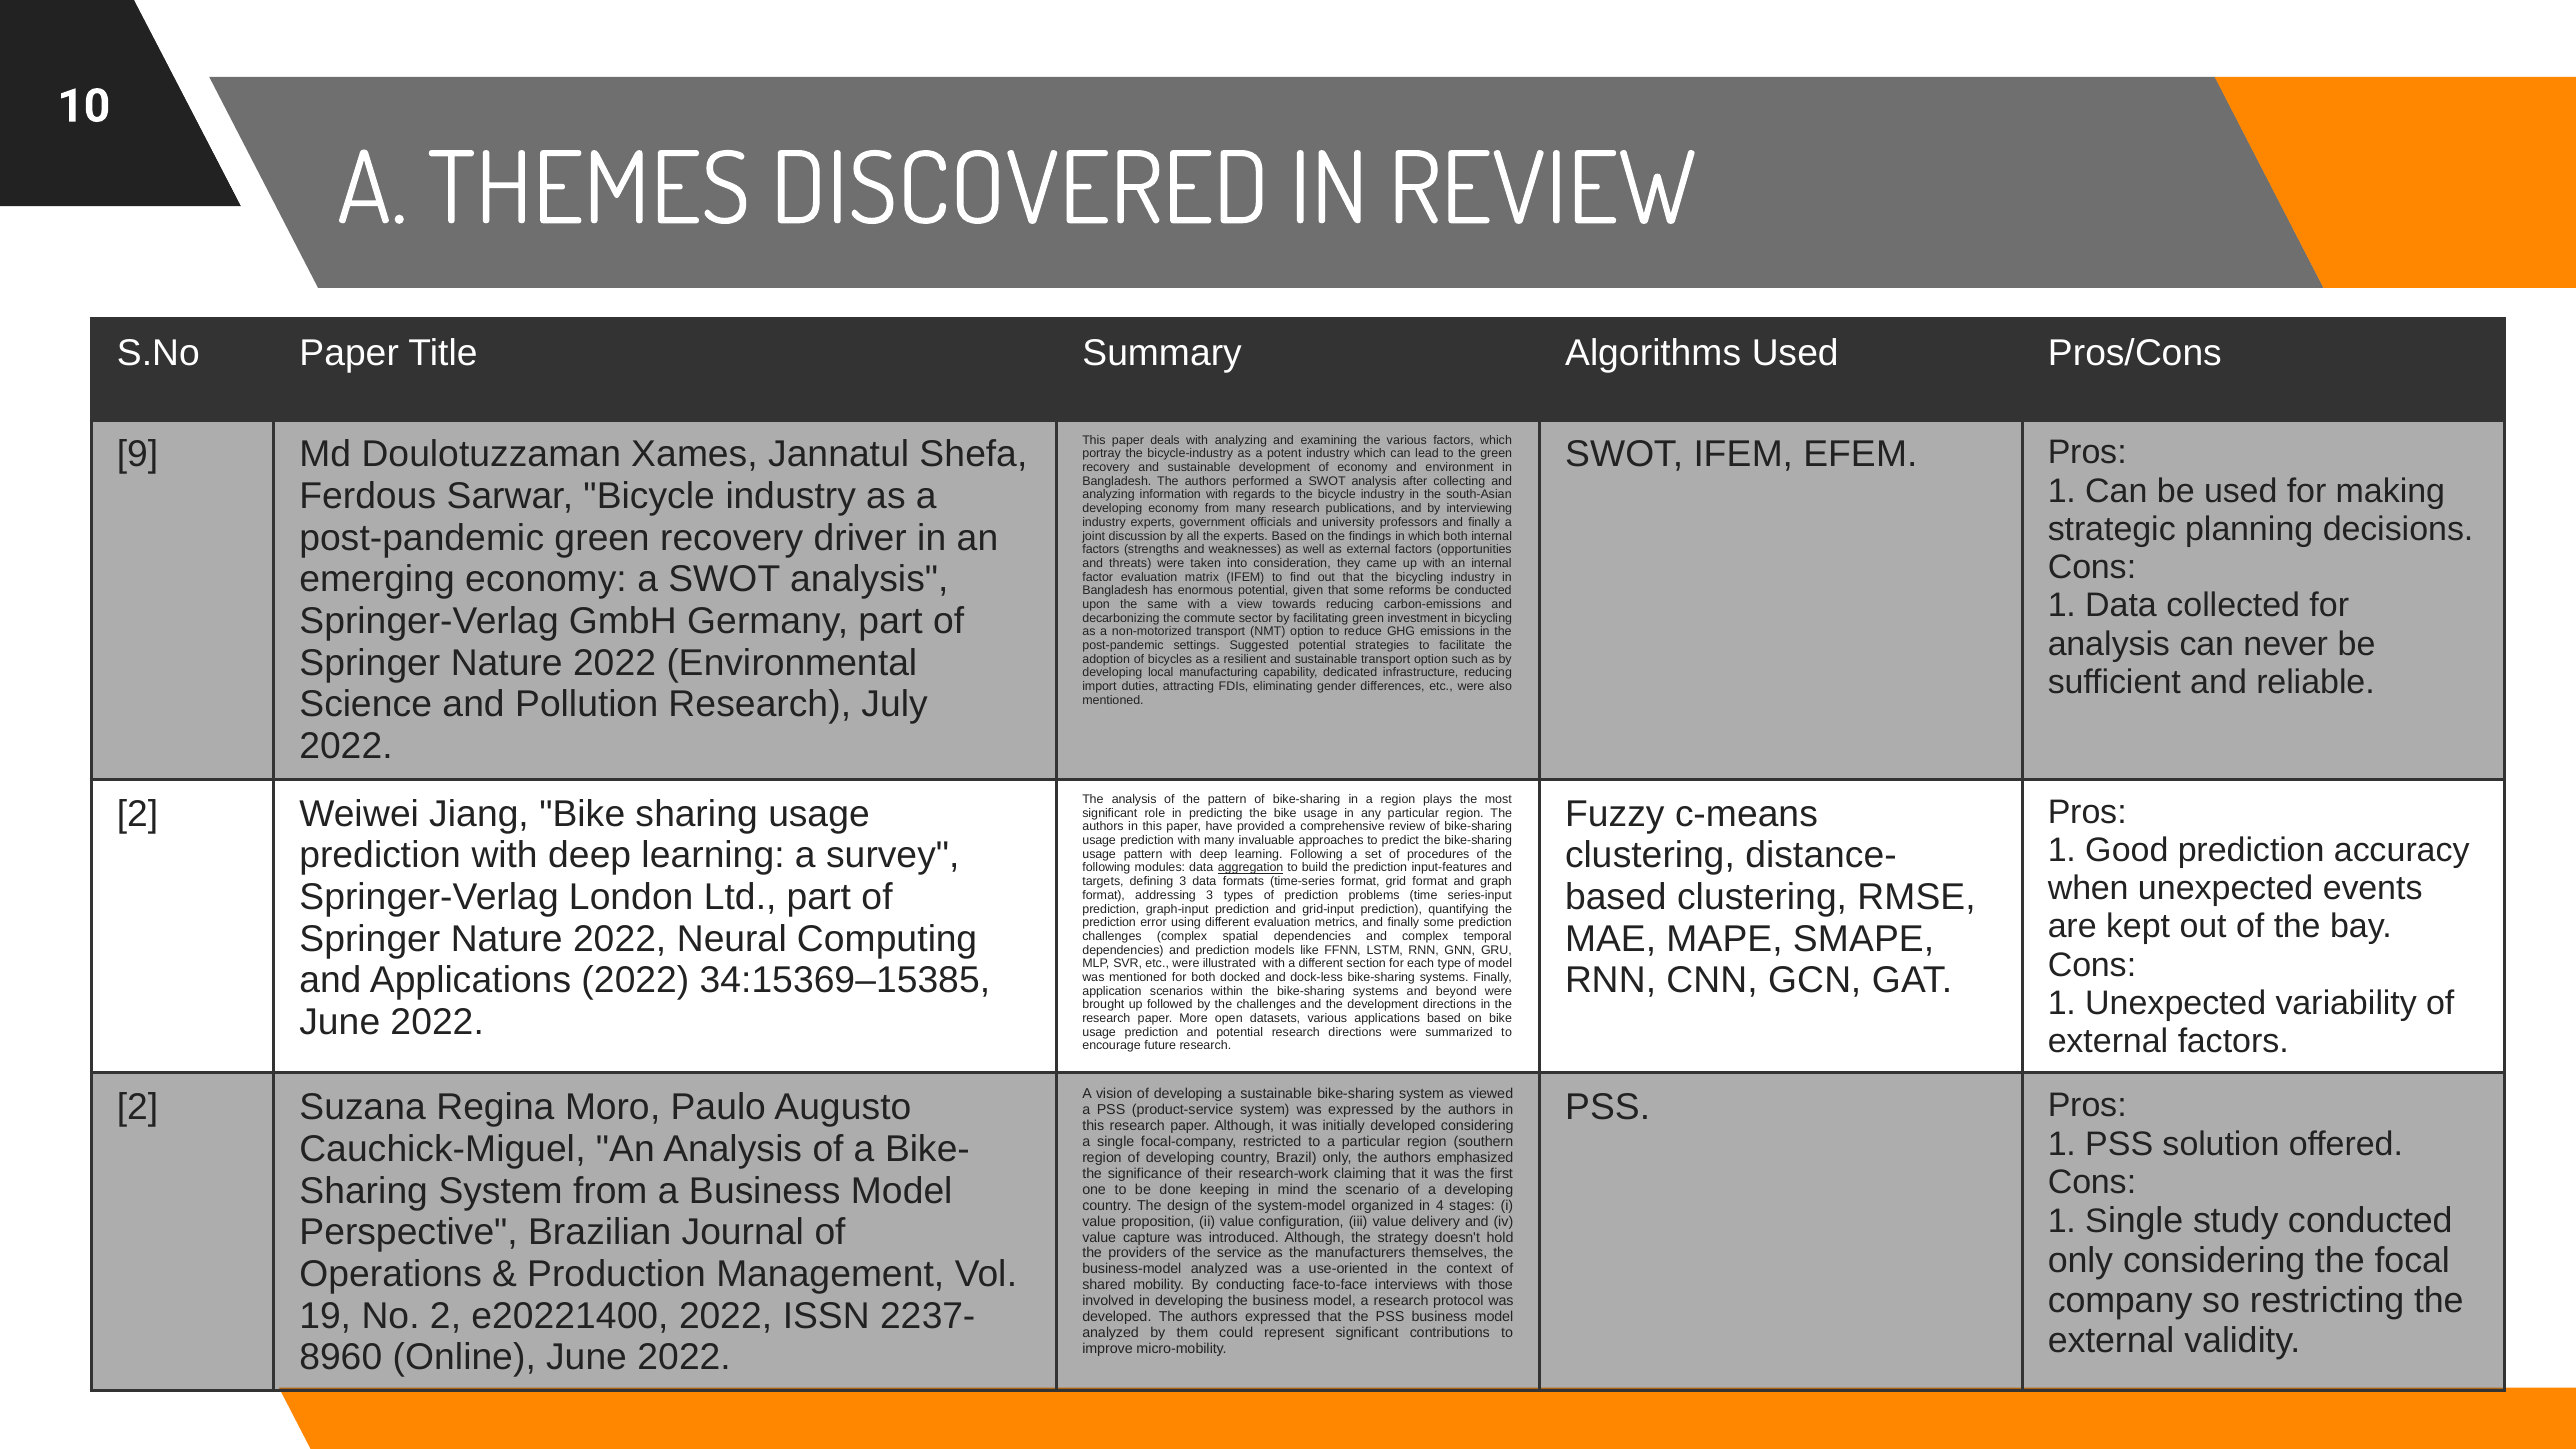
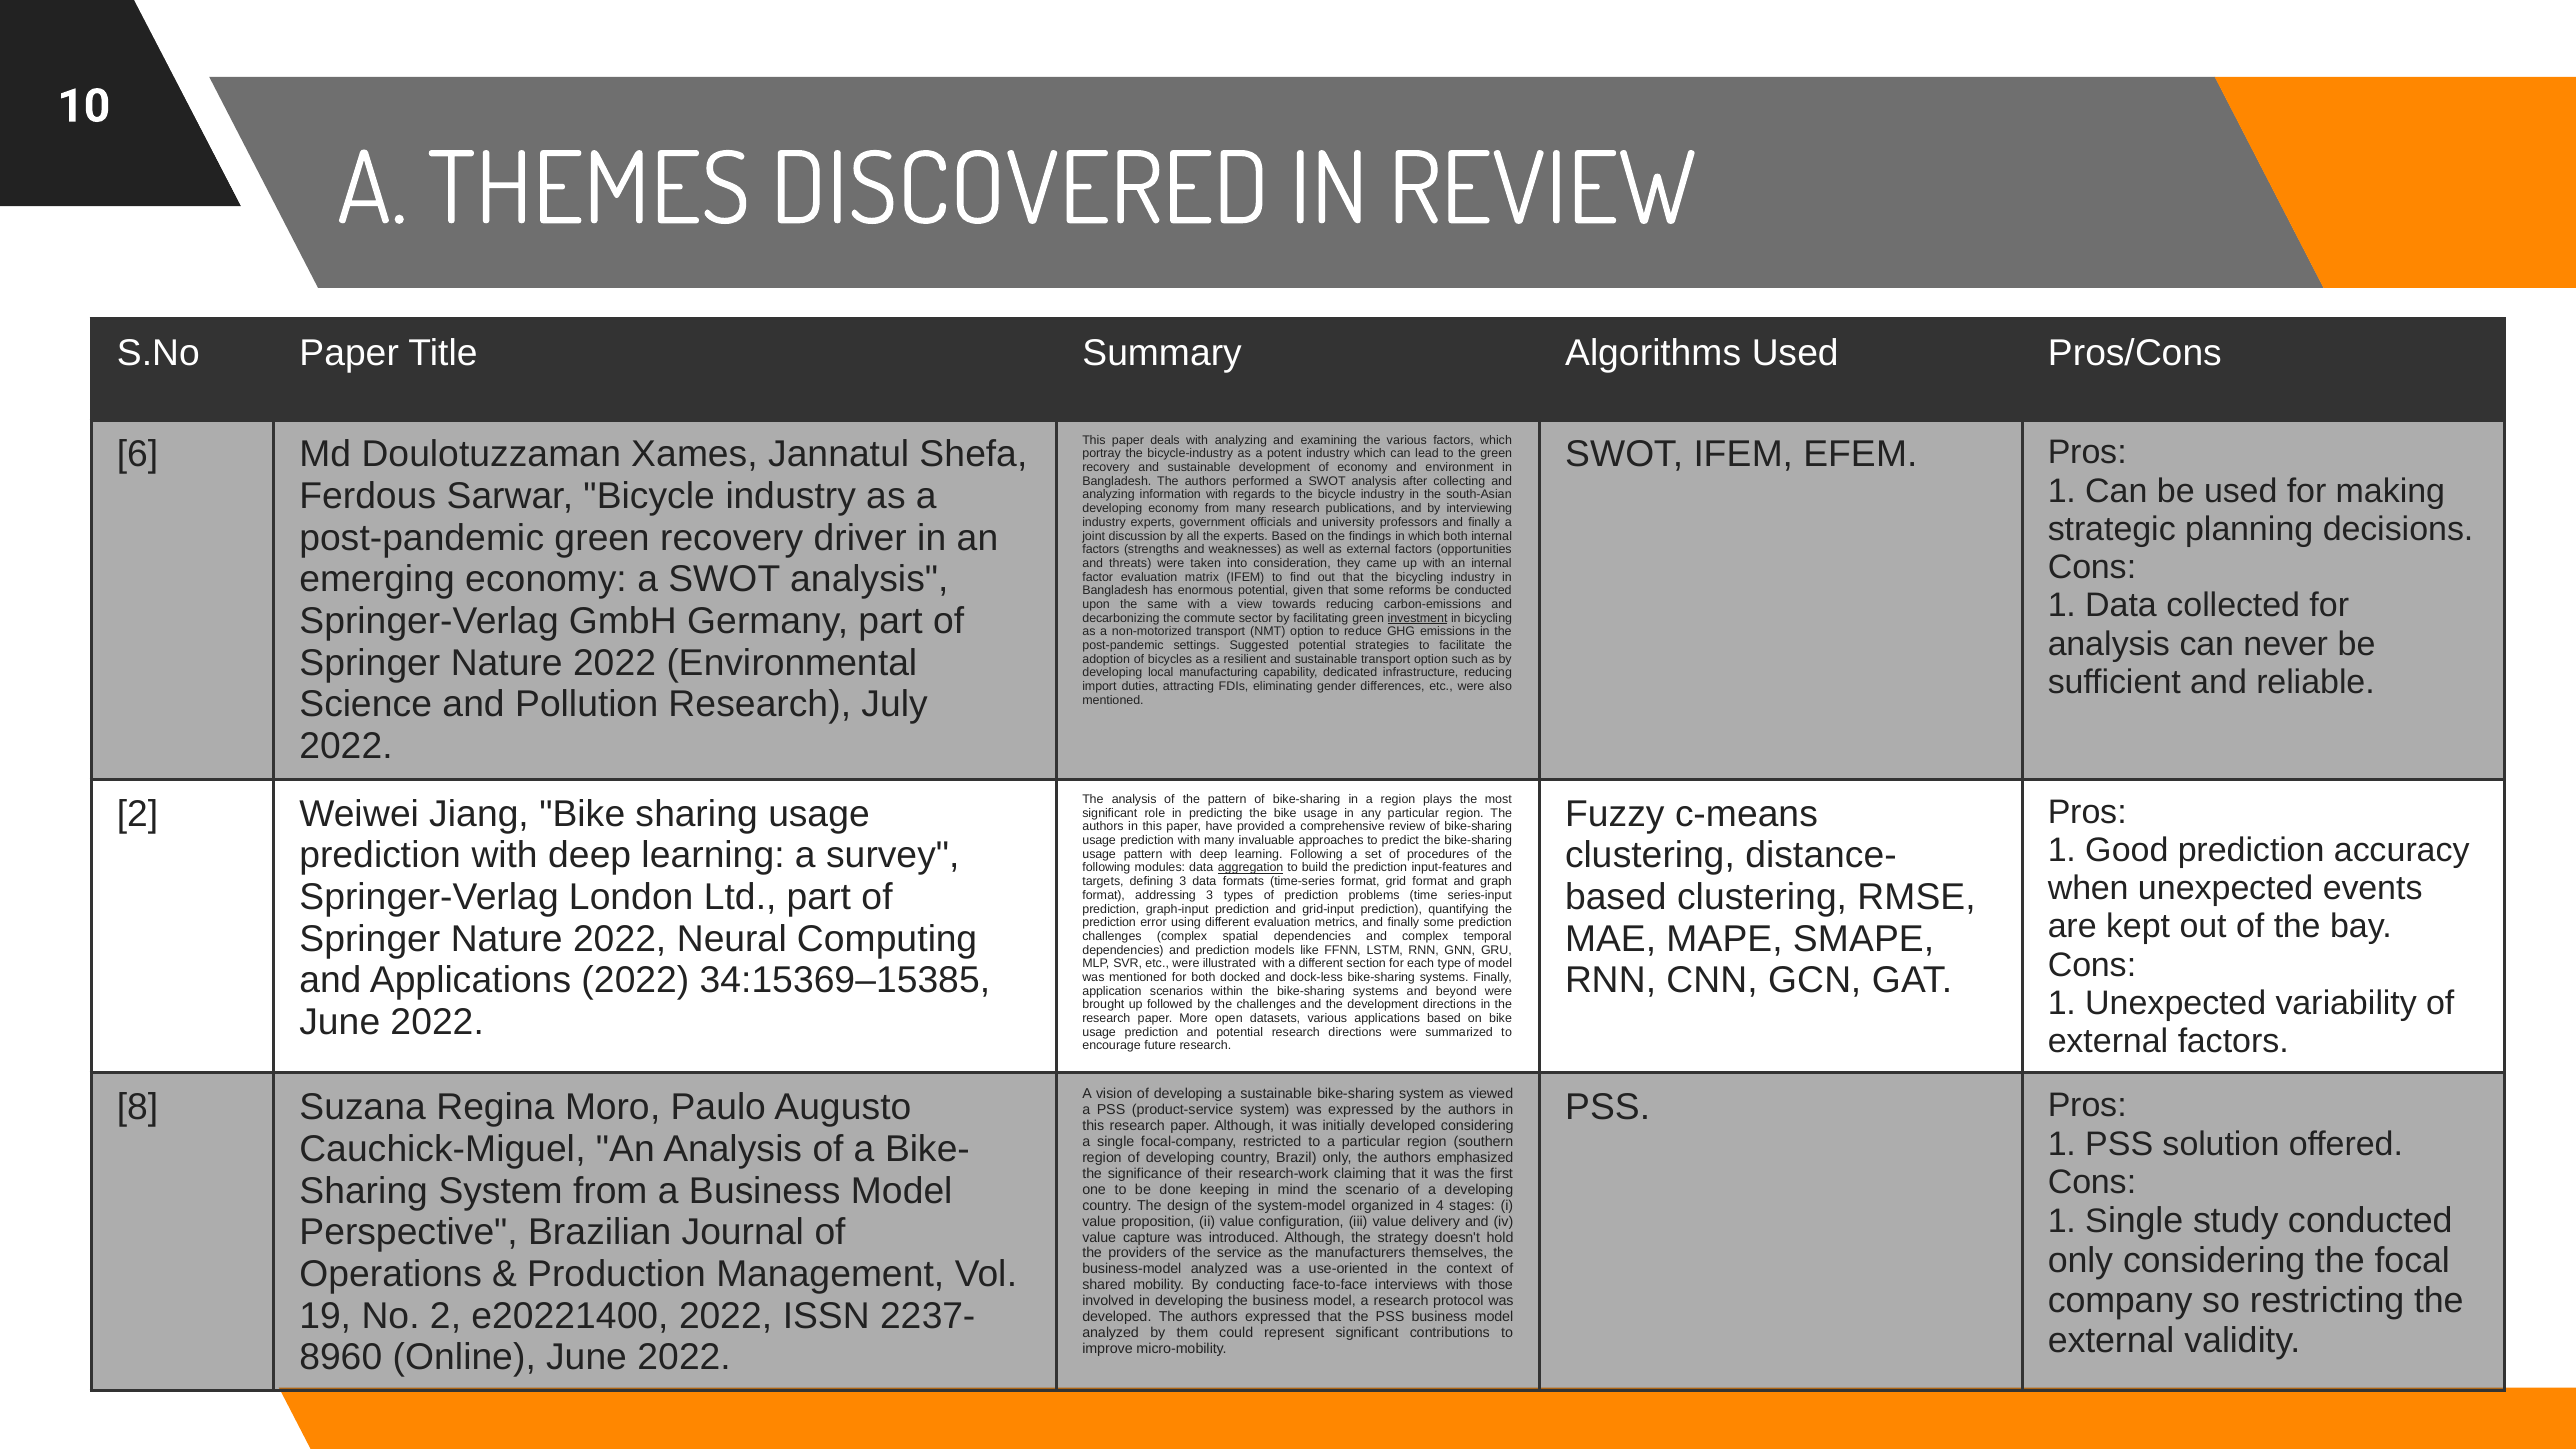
9: 9 -> 6
investment underline: none -> present
2 at (138, 1107): 2 -> 8
